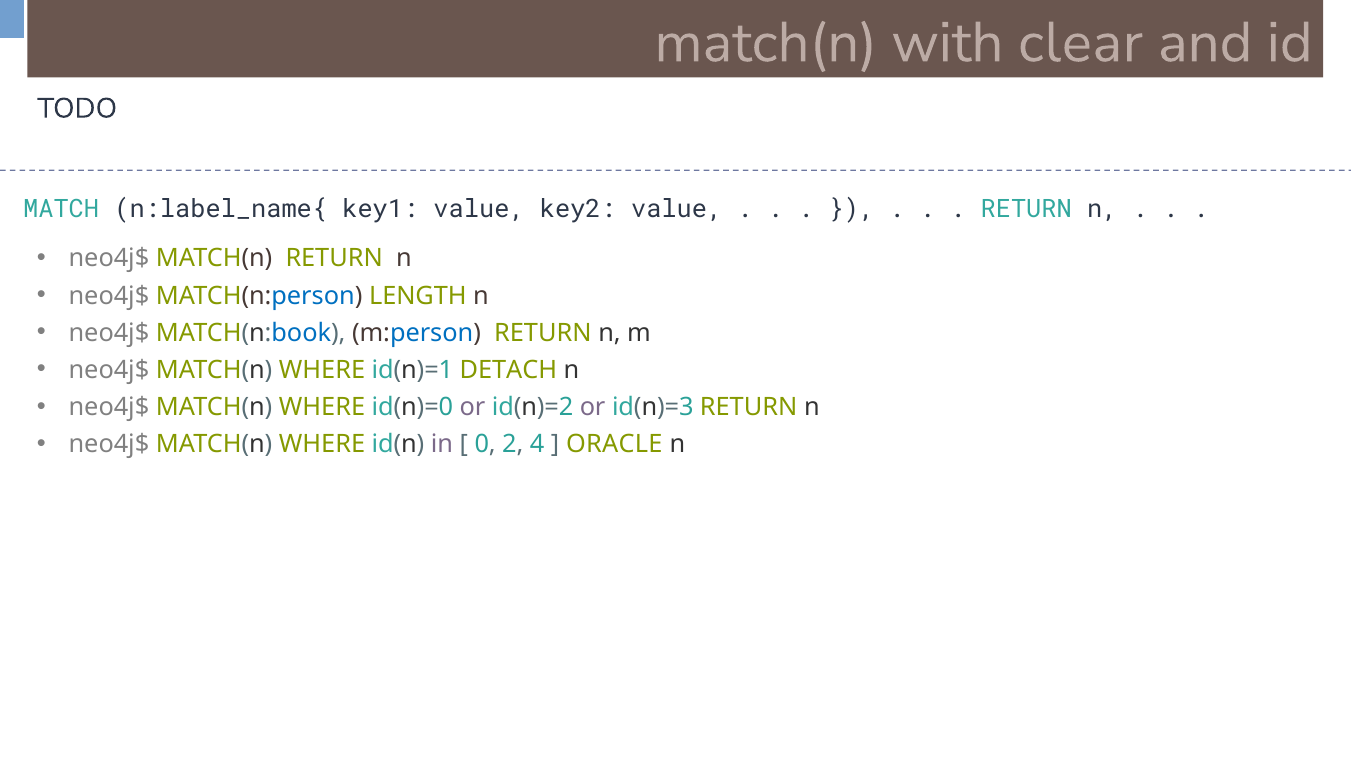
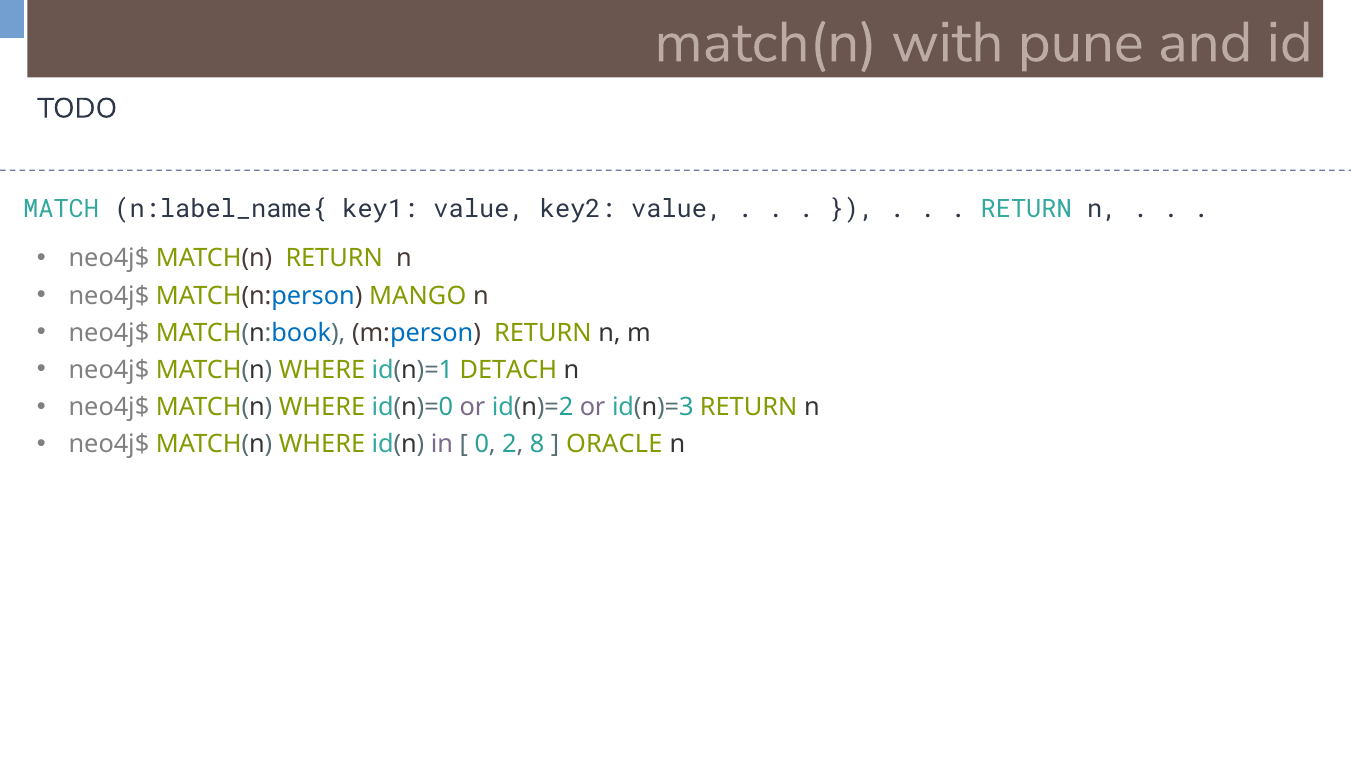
clear: clear -> pune
LENGTH: LENGTH -> MANGO
4: 4 -> 8
